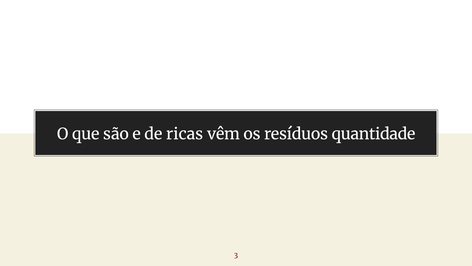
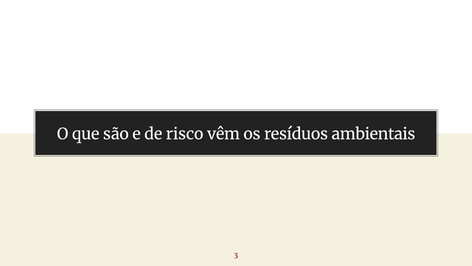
ricas: ricas -> risco
quantidade: quantidade -> ambientais
